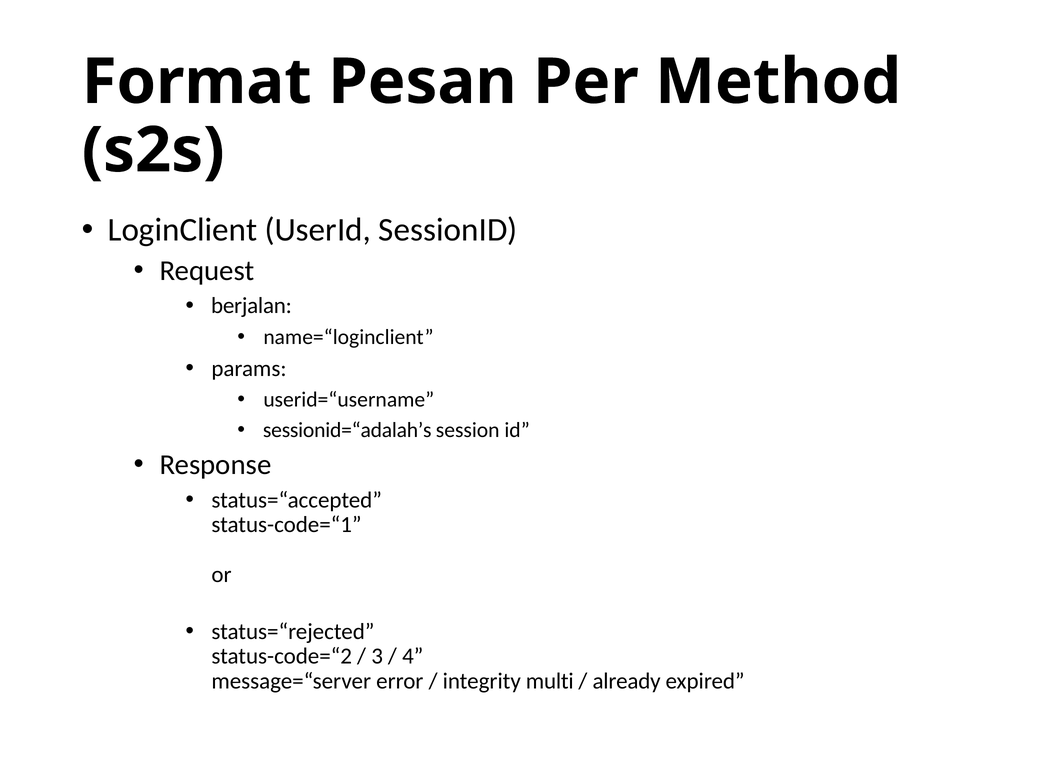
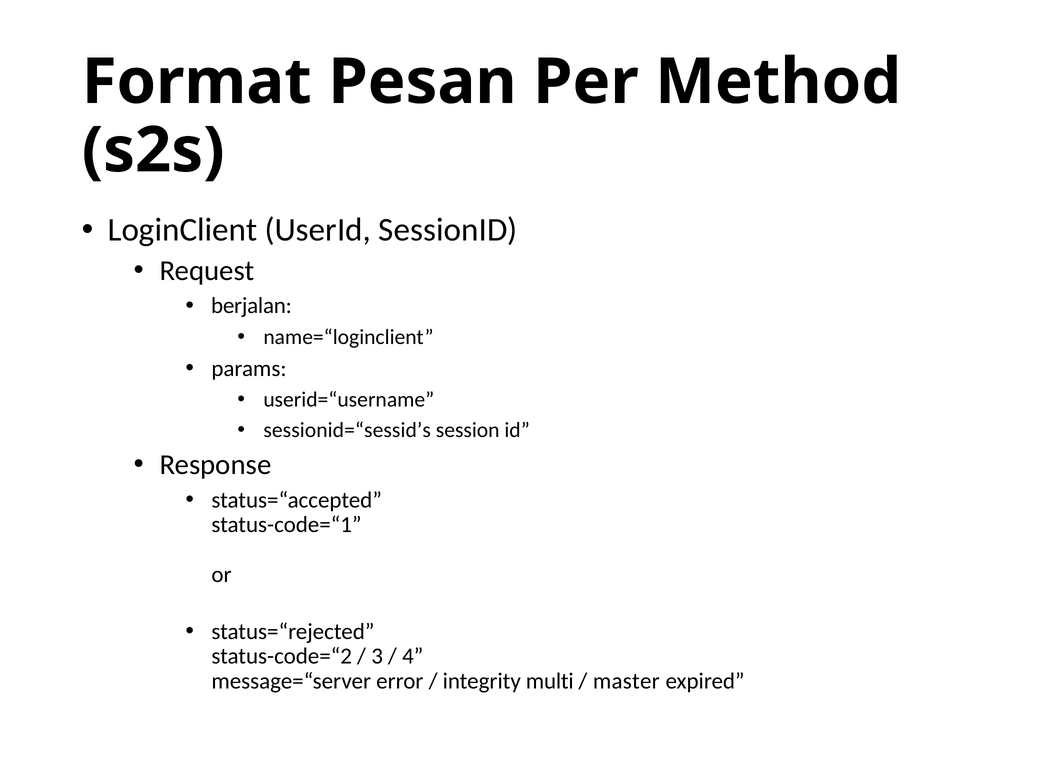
sessionid=“adalah’s: sessionid=“adalah’s -> sessionid=“sessid’s
already: already -> master
